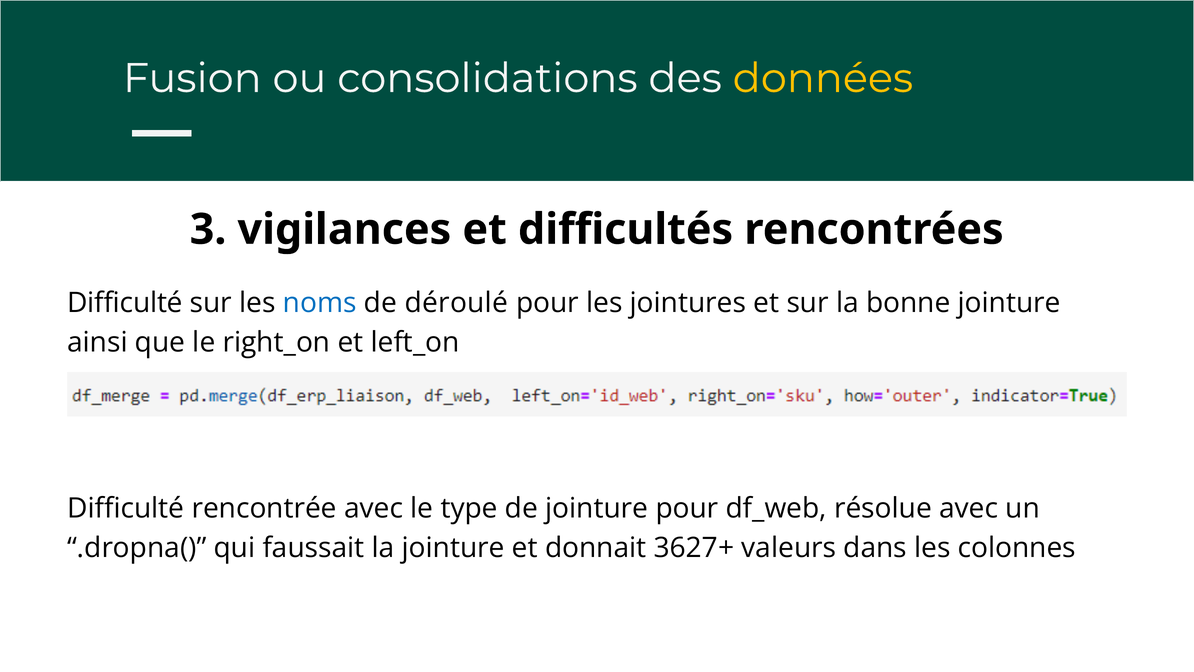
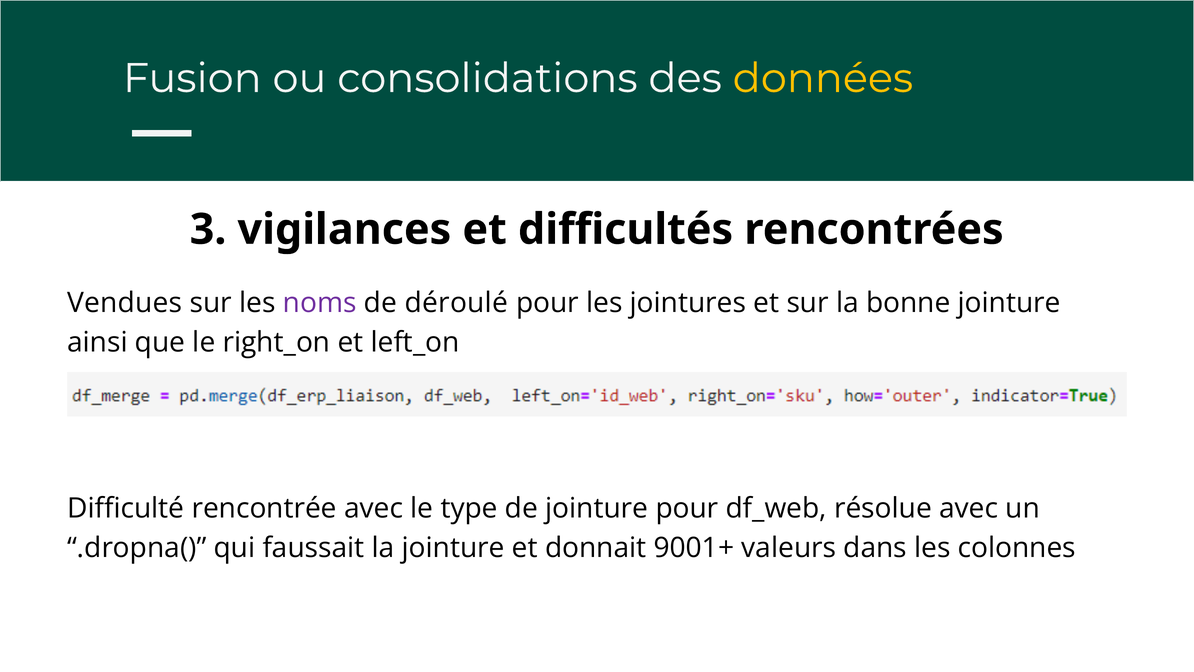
Difficulté at (125, 303): Difficulté -> Vendues
noms colour: blue -> purple
3627+: 3627+ -> 9001+
